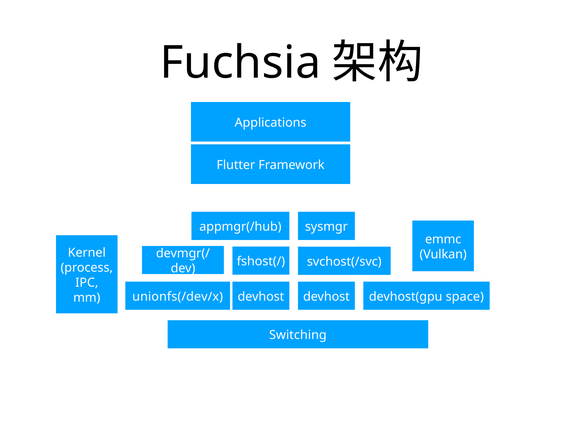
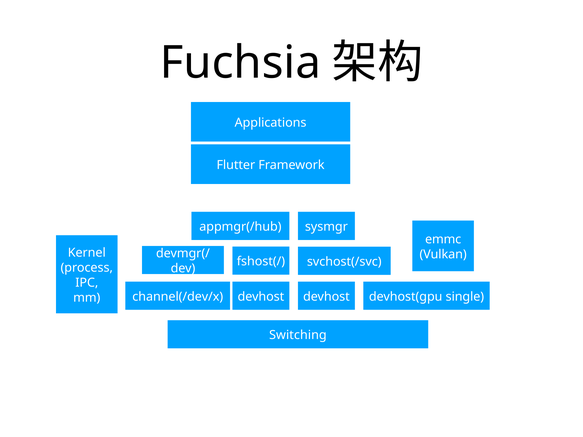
unionfs(/dev/x: unionfs(/dev/x -> channel(/dev/x
space: space -> single
